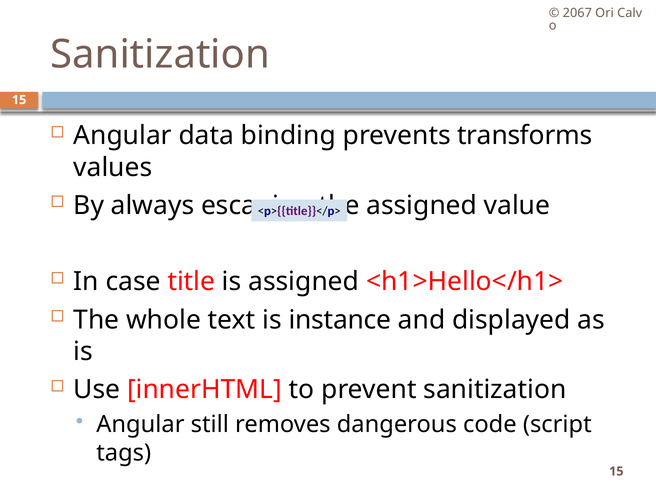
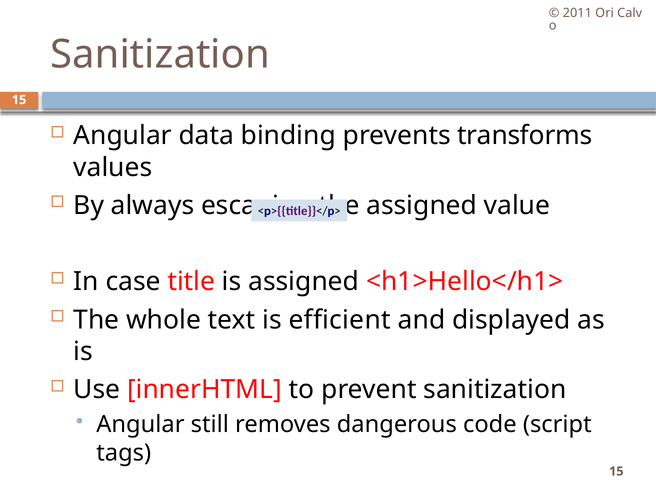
2067: 2067 -> 2011
instance: instance -> efficient
